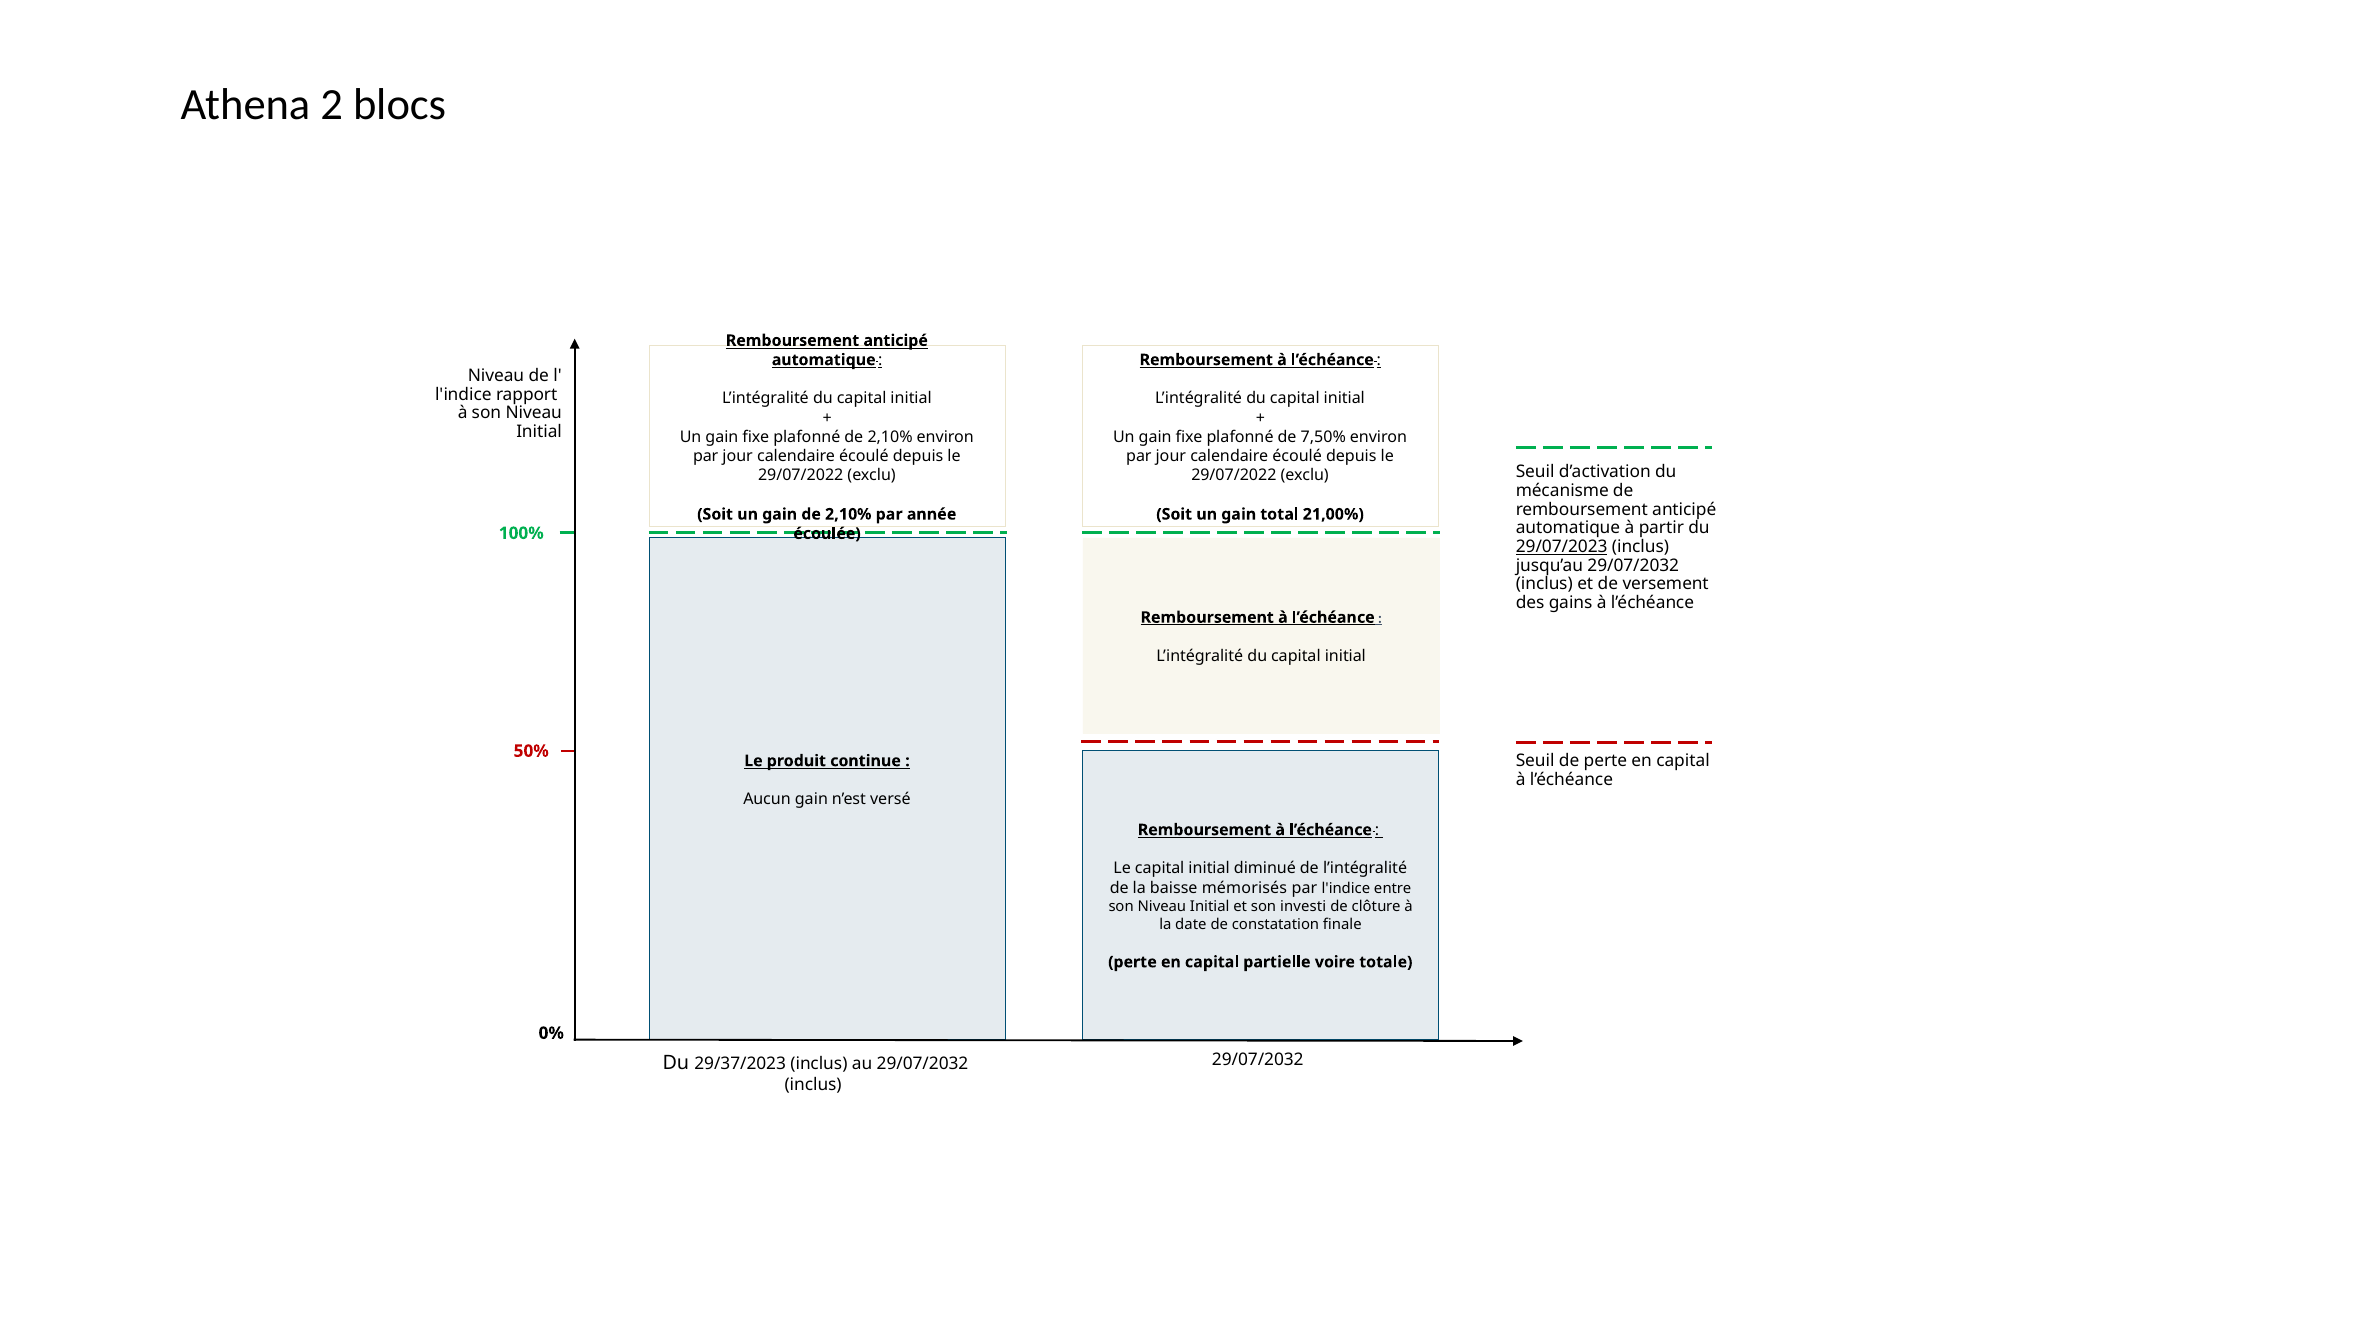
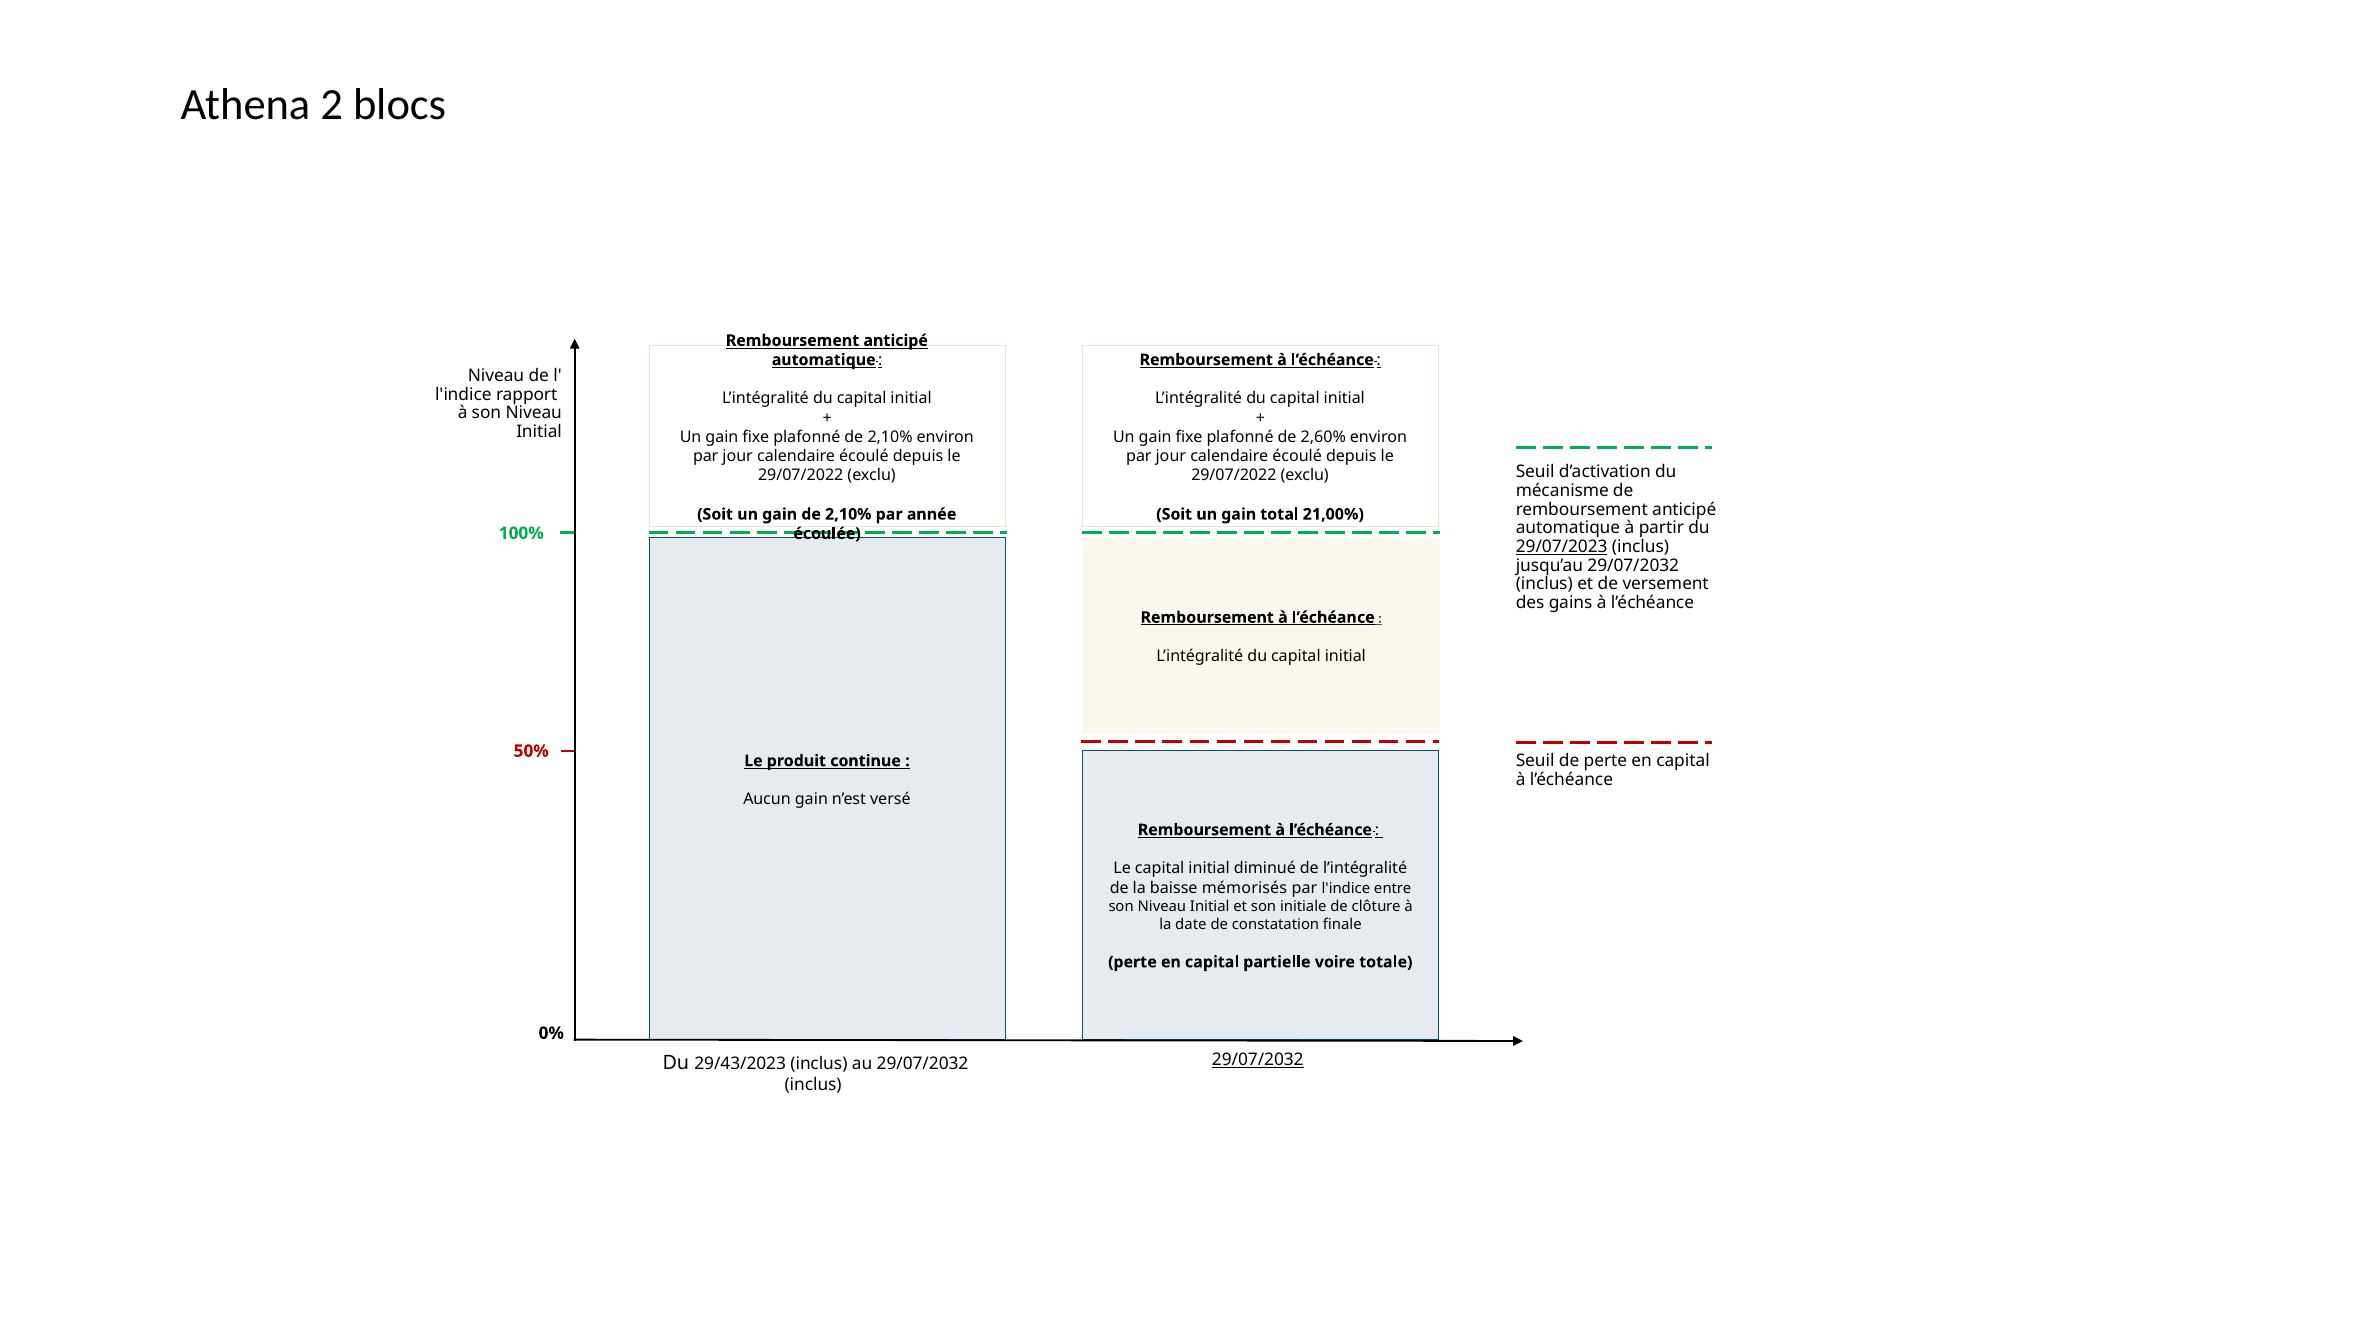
7,50%: 7,50% -> 2,60%
investi: investi -> initiale
29/07/2032 at (1258, 1060) underline: none -> present
29/37/2023: 29/37/2023 -> 29/43/2023
